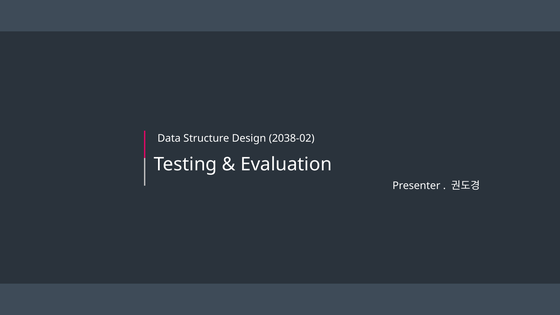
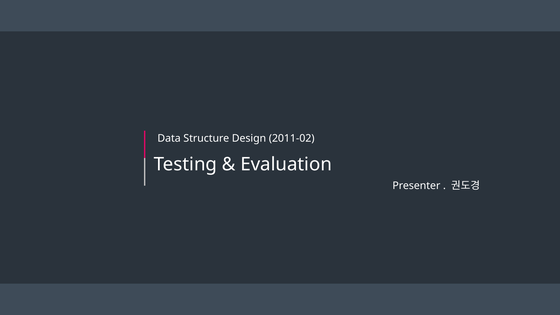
2038-02: 2038-02 -> 2011-02
